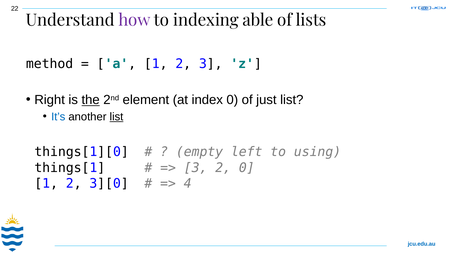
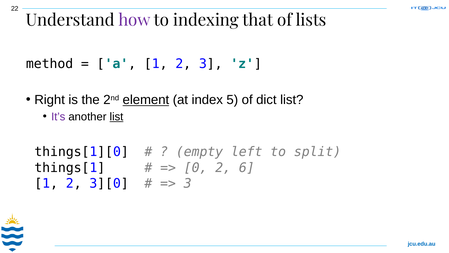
able: able -> that
the underline: present -> none
element underline: none -> present
index 0: 0 -> 5
just: just -> dict
It’s colour: blue -> purple
using: using -> split
3 at (196, 167): 3 -> 0
2 0: 0 -> 6
4 at (188, 183): 4 -> 3
